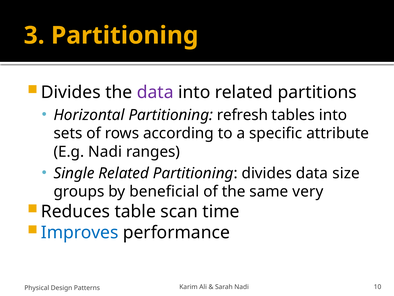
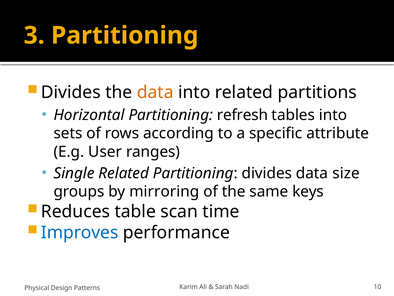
data at (155, 92) colour: purple -> orange
E.g Nadi: Nadi -> User
beneficial: beneficial -> mirroring
very: very -> keys
